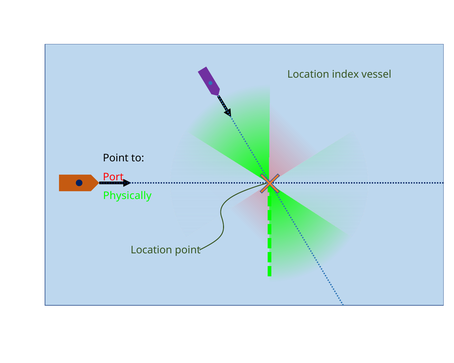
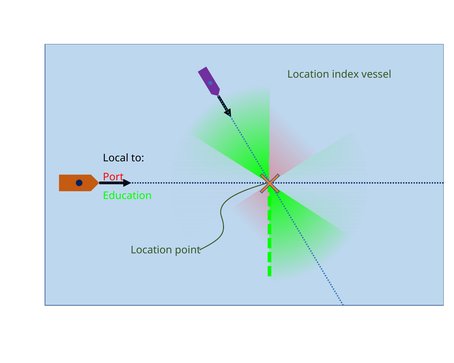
Point at (116, 158): Point -> Local
Physically: Physically -> Education
